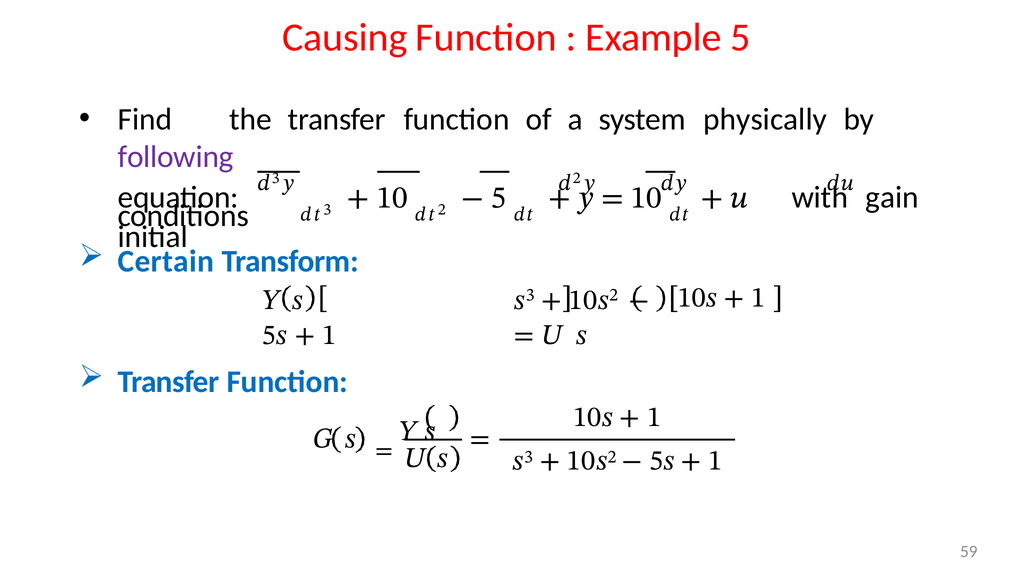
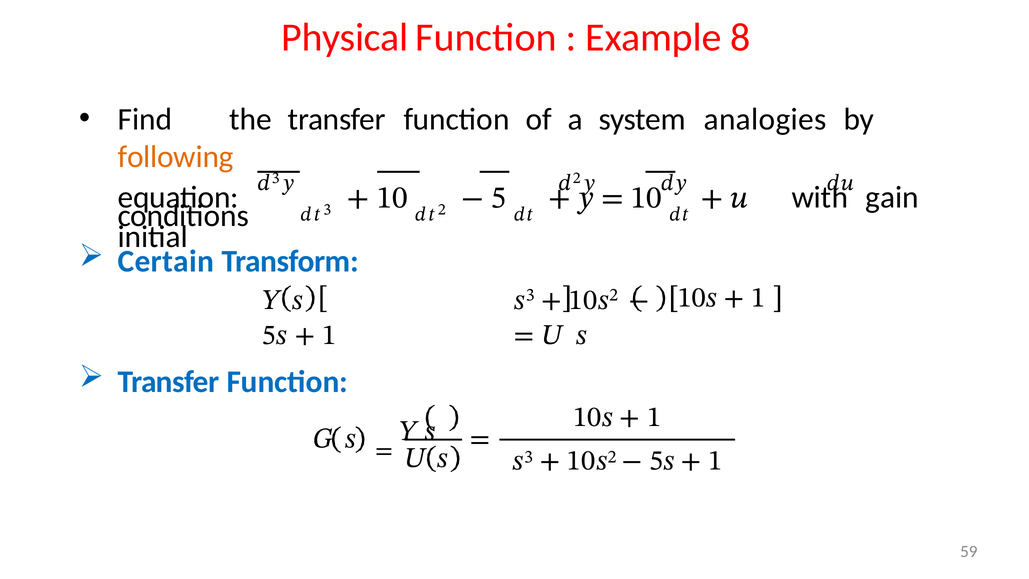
Causing: Causing -> Physical
Example 5: 5 -> 8
physically: physically -> analogies
following colour: purple -> orange
